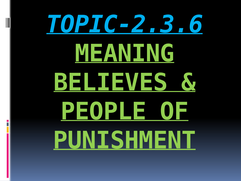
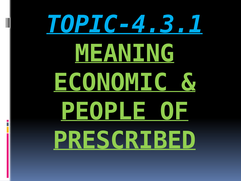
TOPIC-2.3.6: TOPIC-2.3.6 -> TOPIC-4.3.1
BELIEVES: BELIEVES -> ECONOMIC
PUNISHMENT: PUNISHMENT -> PRESCRIBED
